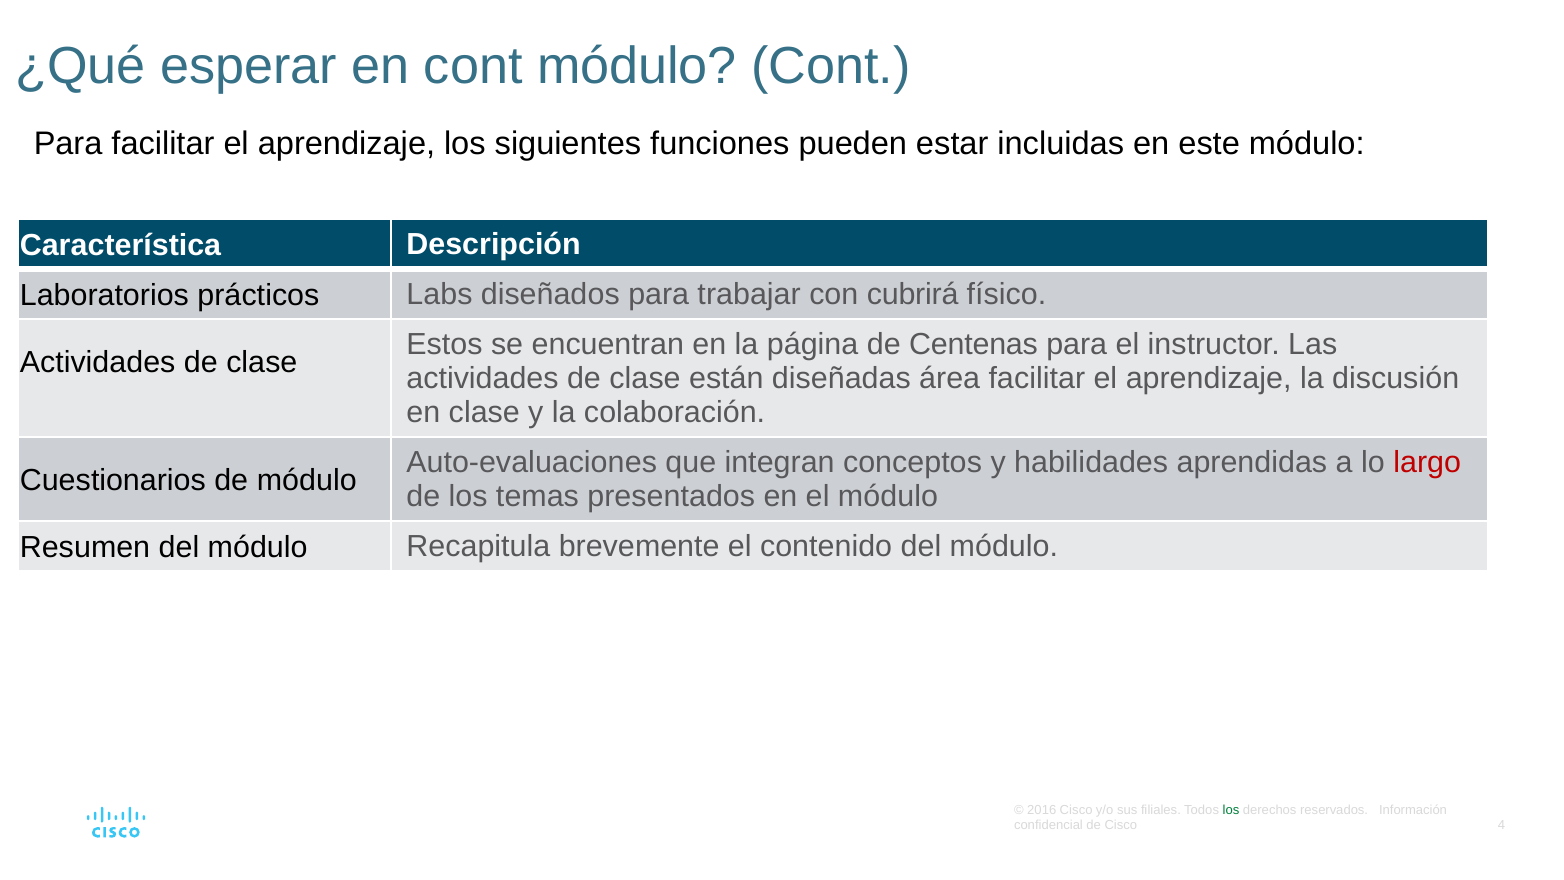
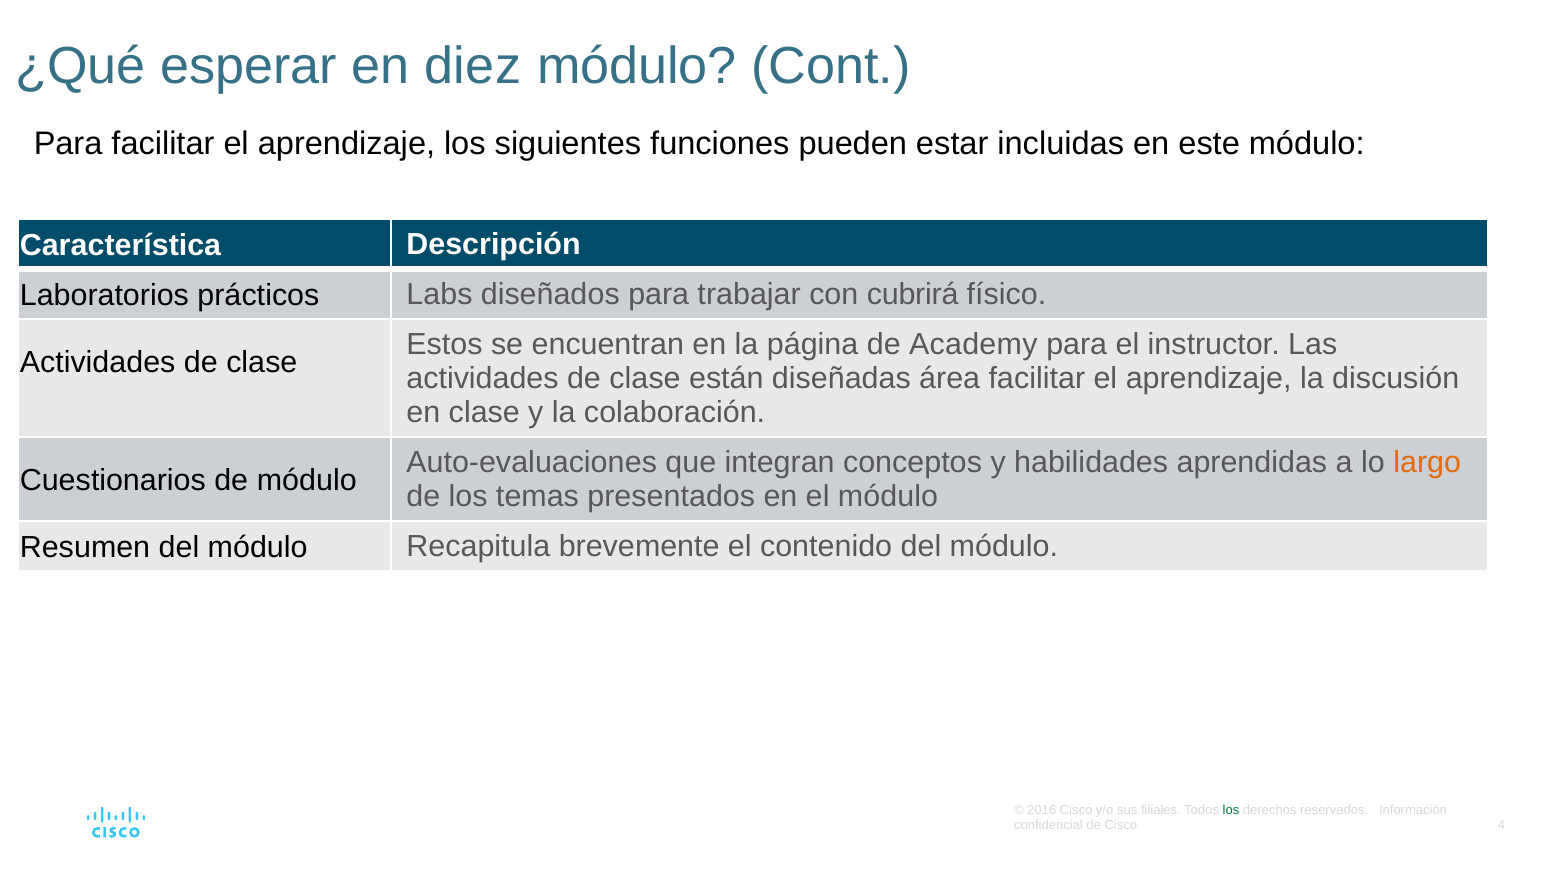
en cont: cont -> diez
Centenas: Centenas -> Academy
largo colour: red -> orange
